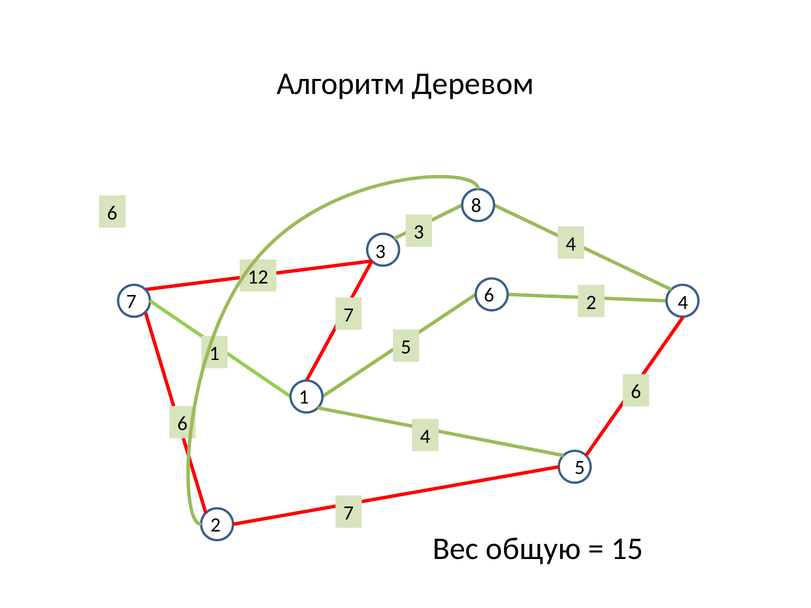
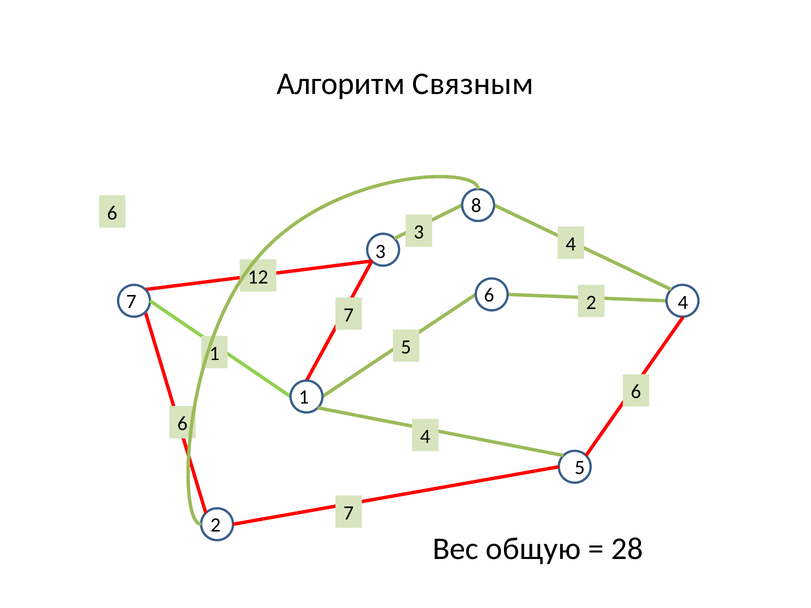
Деревом: Деревом -> Связным
15: 15 -> 28
